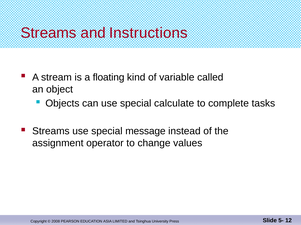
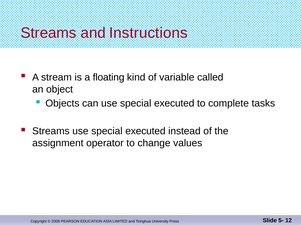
can use special calculate: calculate -> executed
Streams use special message: message -> executed
